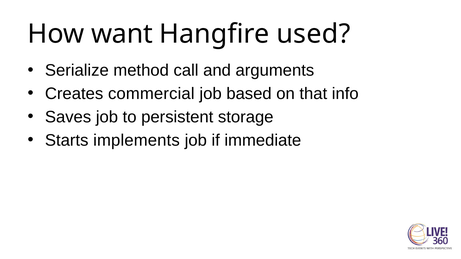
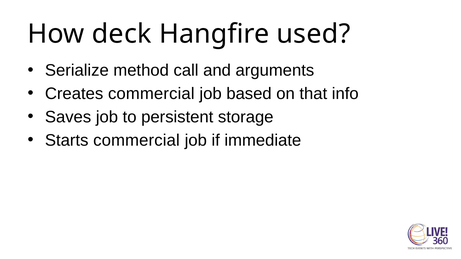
want: want -> deck
Starts implements: implements -> commercial
